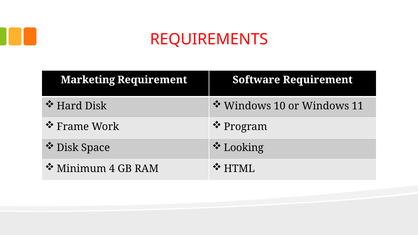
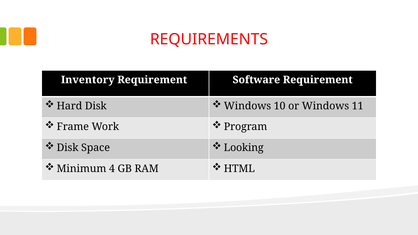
Marketing: Marketing -> Inventory
